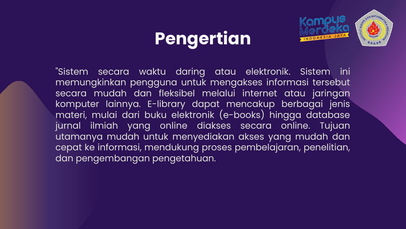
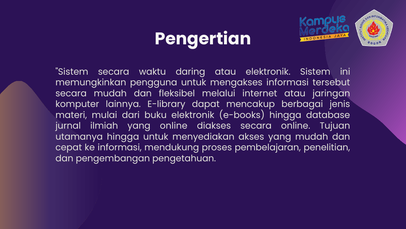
utamanya mudah: mudah -> hingga
